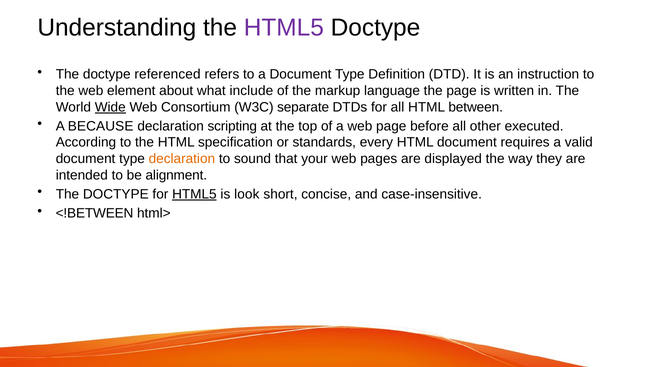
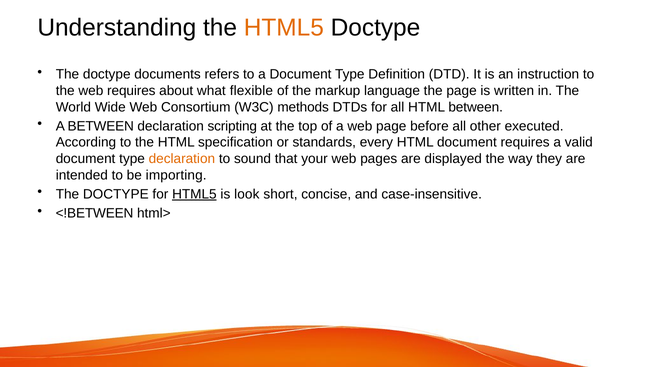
HTML5 at (284, 27) colour: purple -> orange
referenced: referenced -> documents
web element: element -> requires
include: include -> flexible
Wide underline: present -> none
separate: separate -> methods
A BECAUSE: BECAUSE -> BETWEEN
alignment: alignment -> importing
